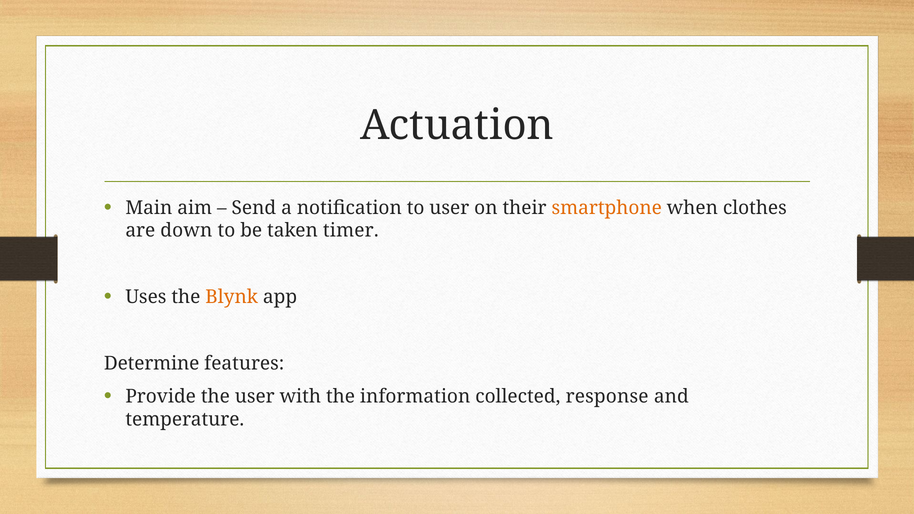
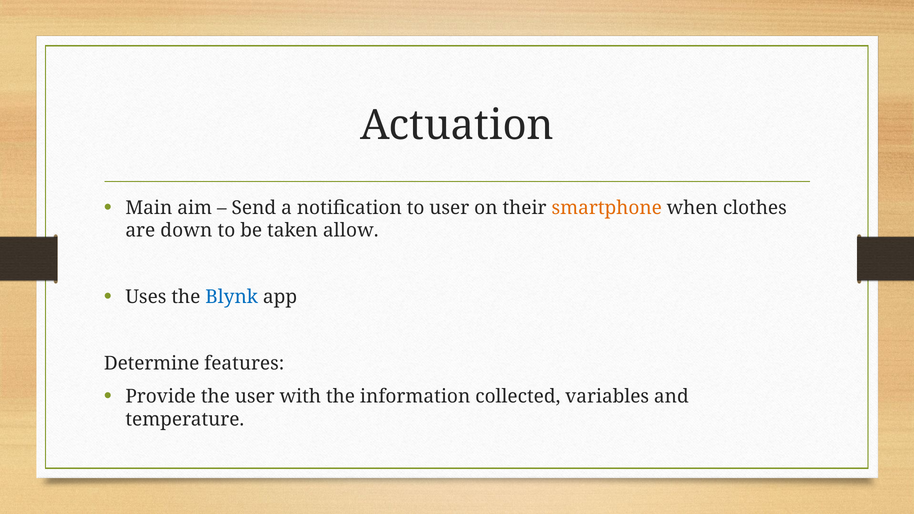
timer: timer -> allow
Blynk colour: orange -> blue
response: response -> variables
